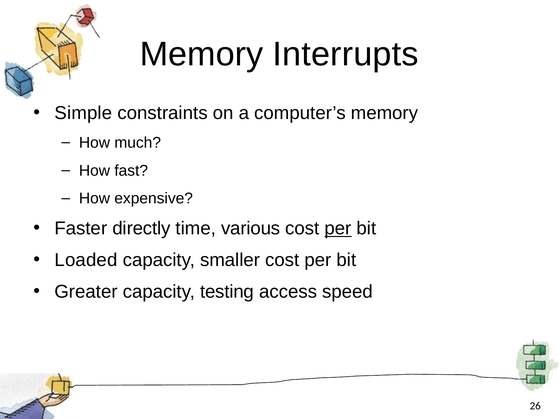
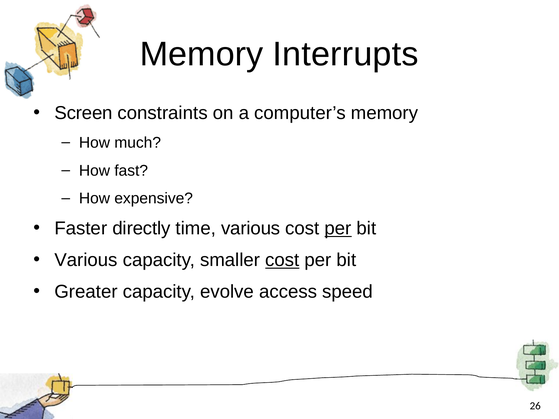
Simple: Simple -> Screen
Loaded at (86, 260): Loaded -> Various
cost at (282, 260) underline: none -> present
testing: testing -> evolve
